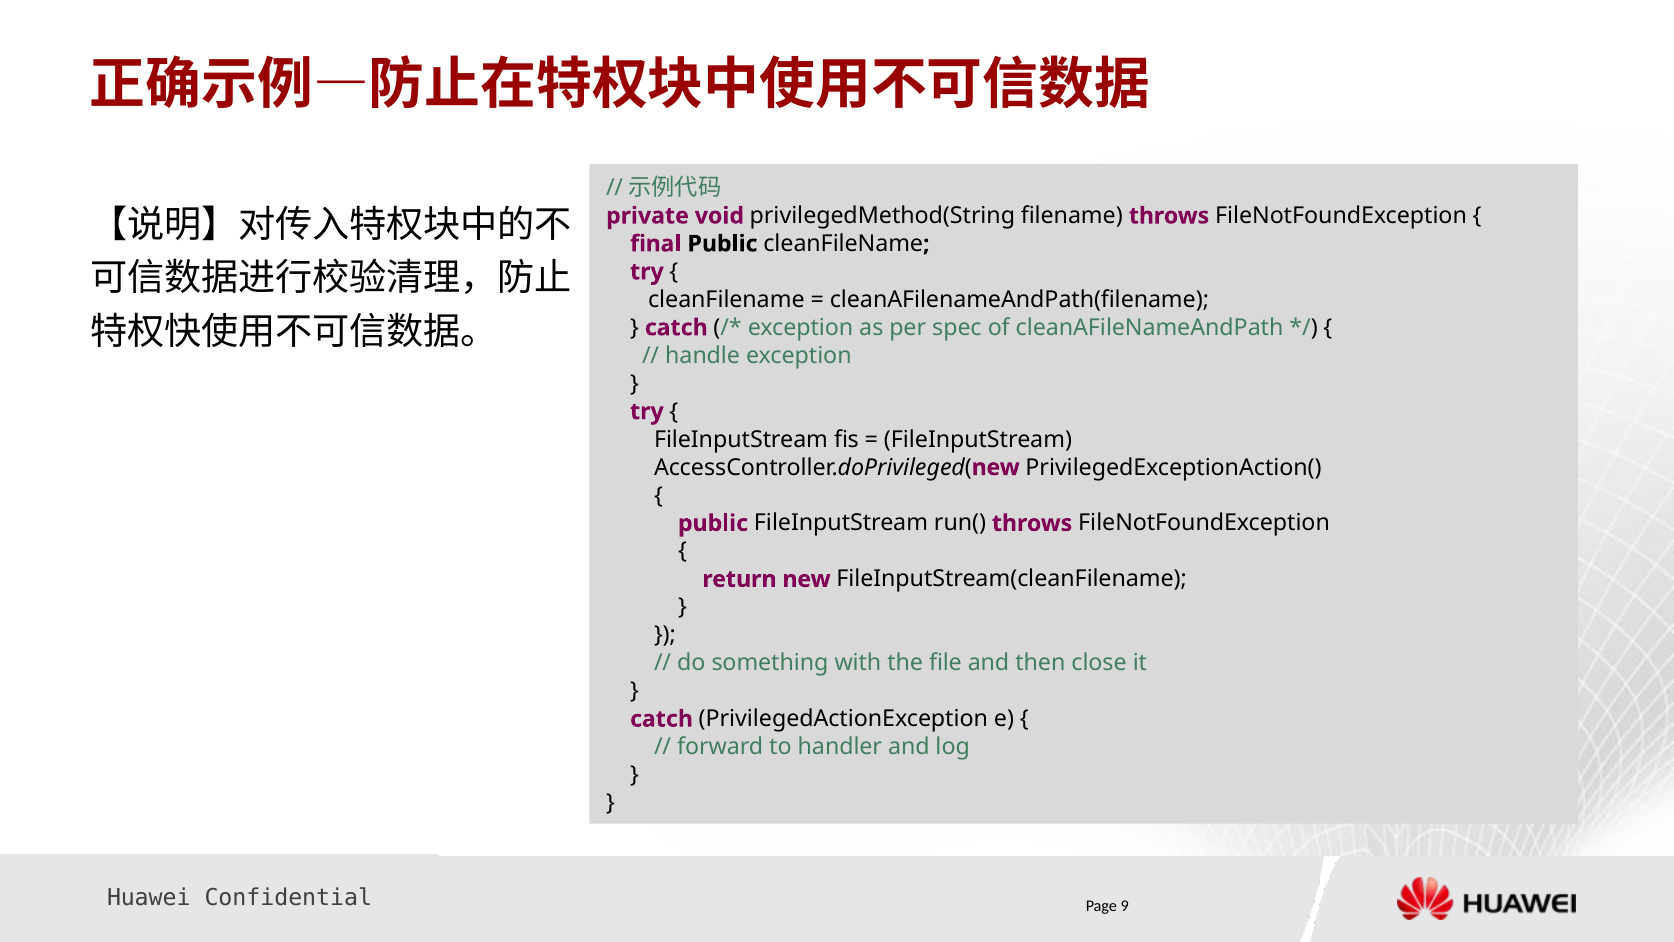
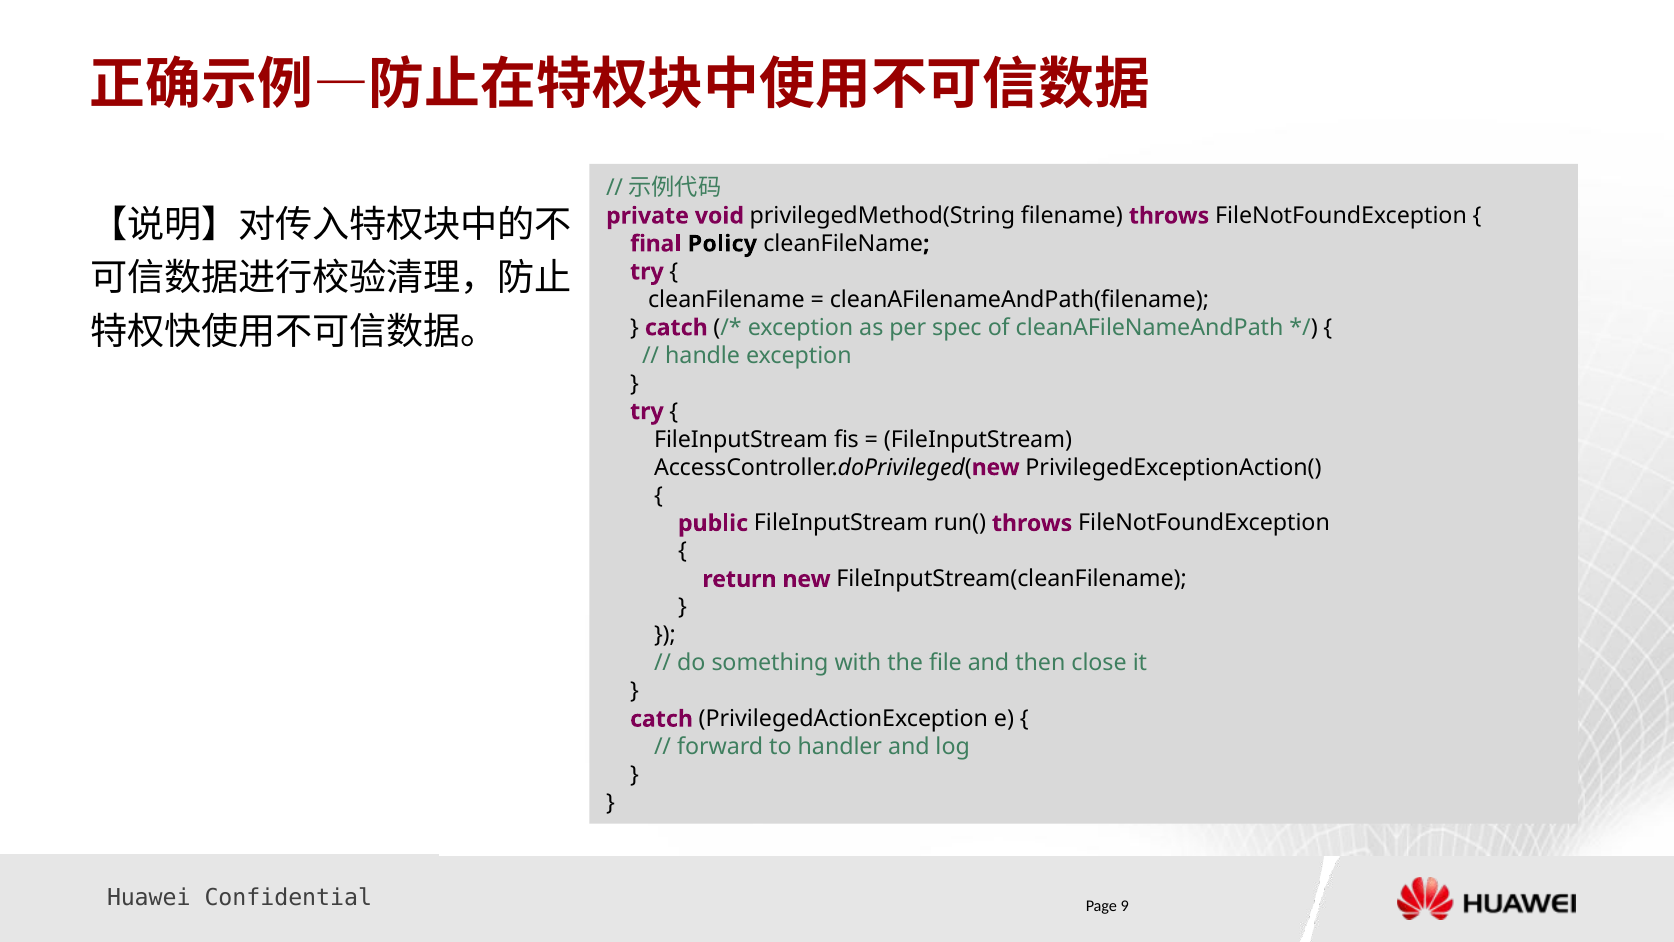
final Public: Public -> Policy
